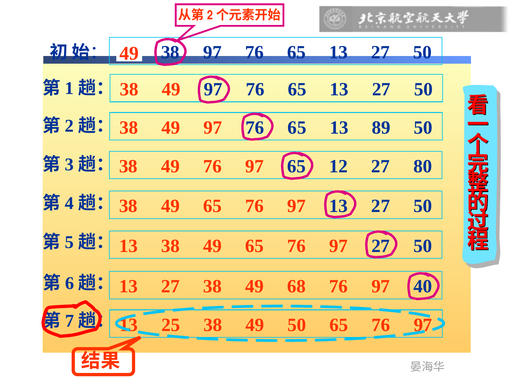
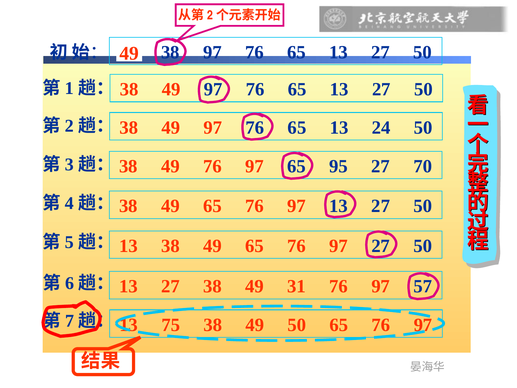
89: 89 -> 24
12: 12 -> 95
80: 80 -> 70
68: 68 -> 31
40: 40 -> 57
25: 25 -> 75
